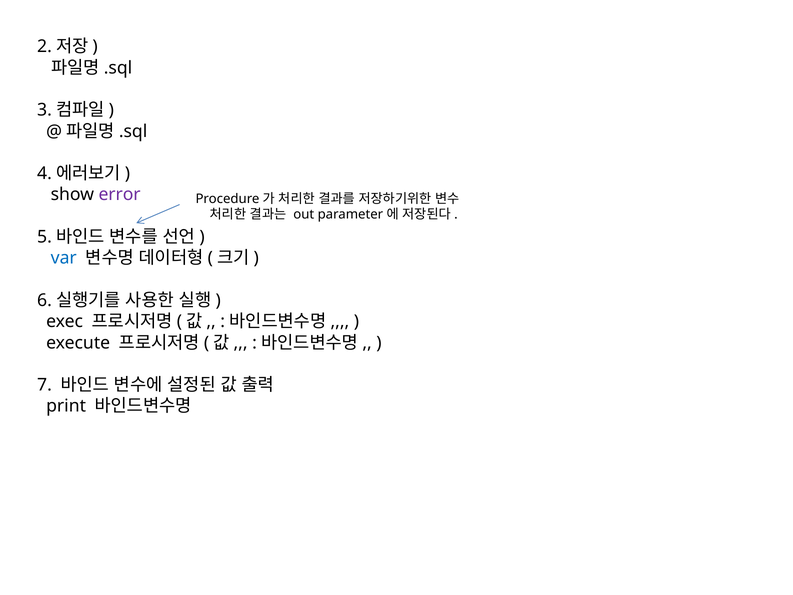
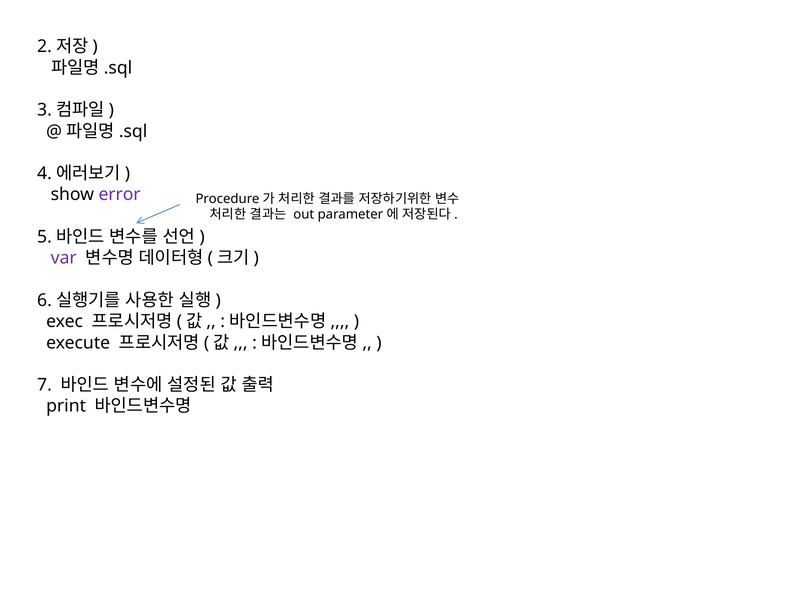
var colour: blue -> purple
